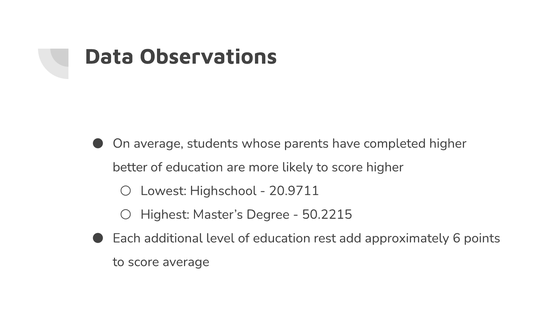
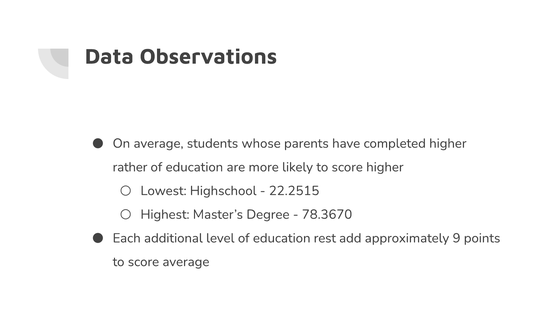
better: better -> rather
20.9711: 20.9711 -> 22.2515
50.2215: 50.2215 -> 78.3670
6: 6 -> 9
